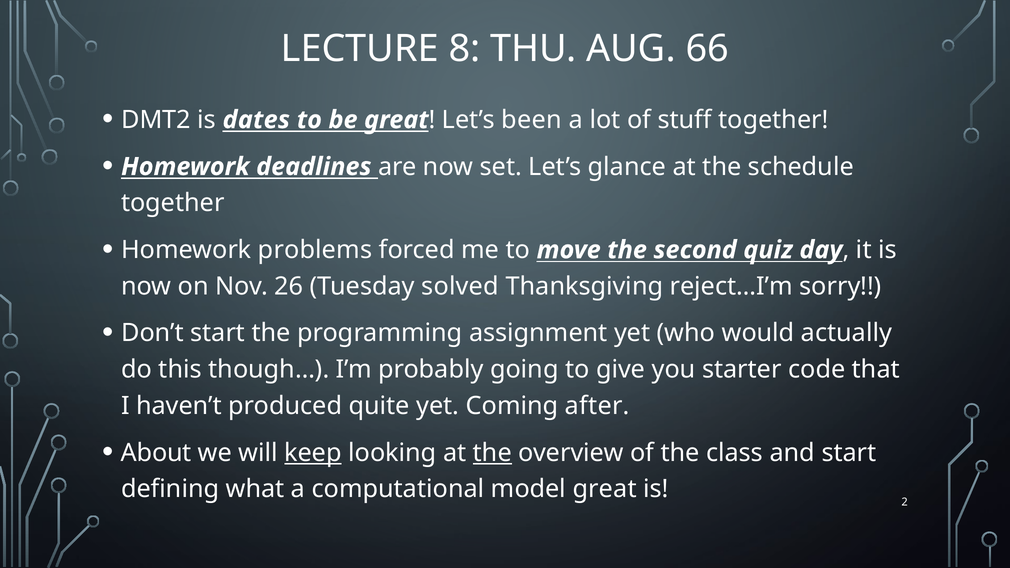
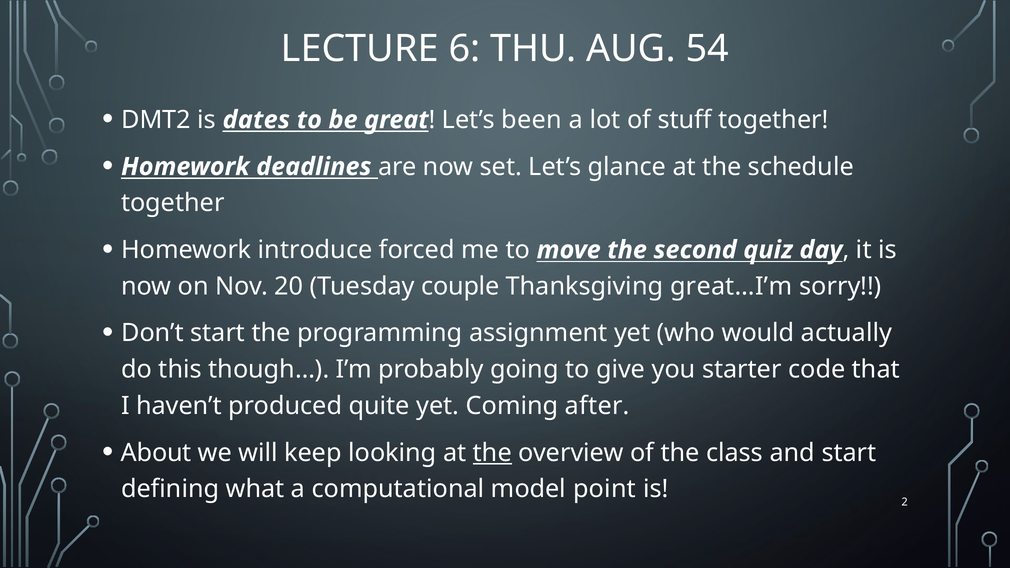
8: 8 -> 6
66: 66 -> 54
problems: problems -> introduce
26: 26 -> 20
solved: solved -> couple
reject…I’m: reject…I’m -> great…I’m
keep underline: present -> none
model great: great -> point
